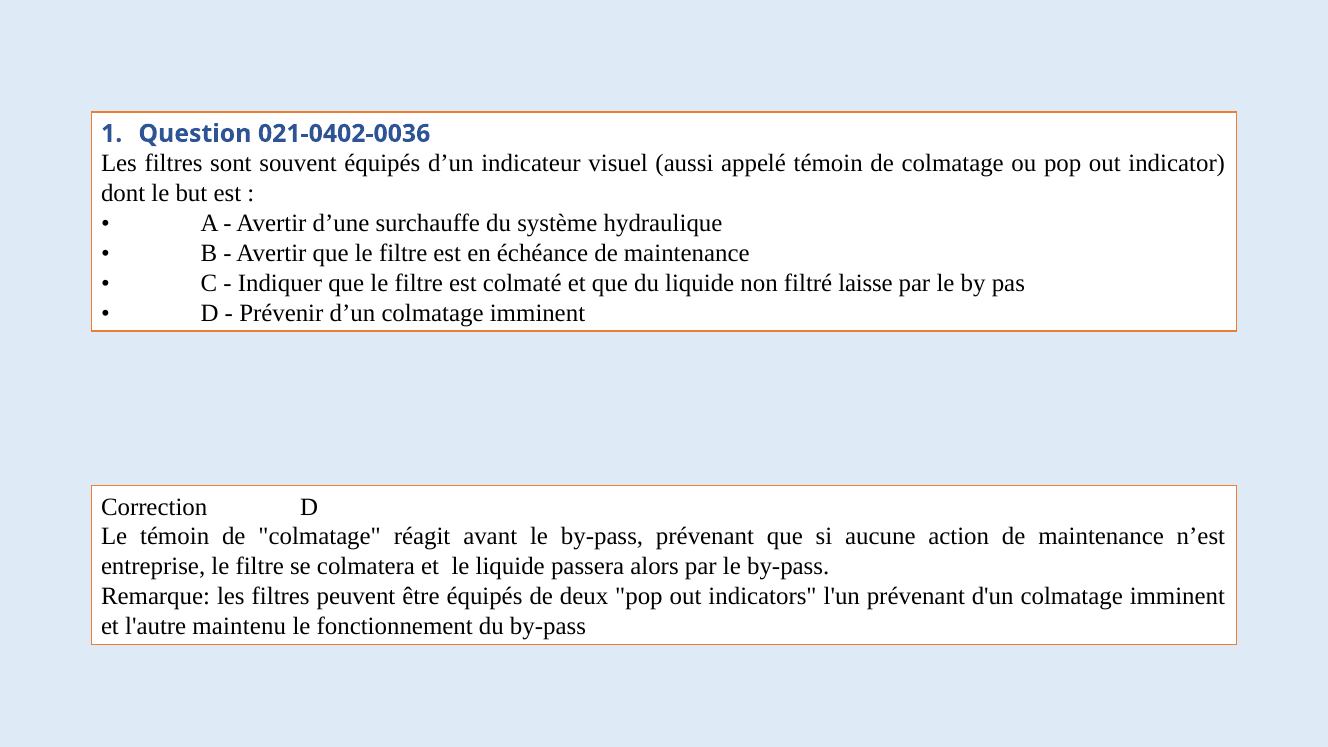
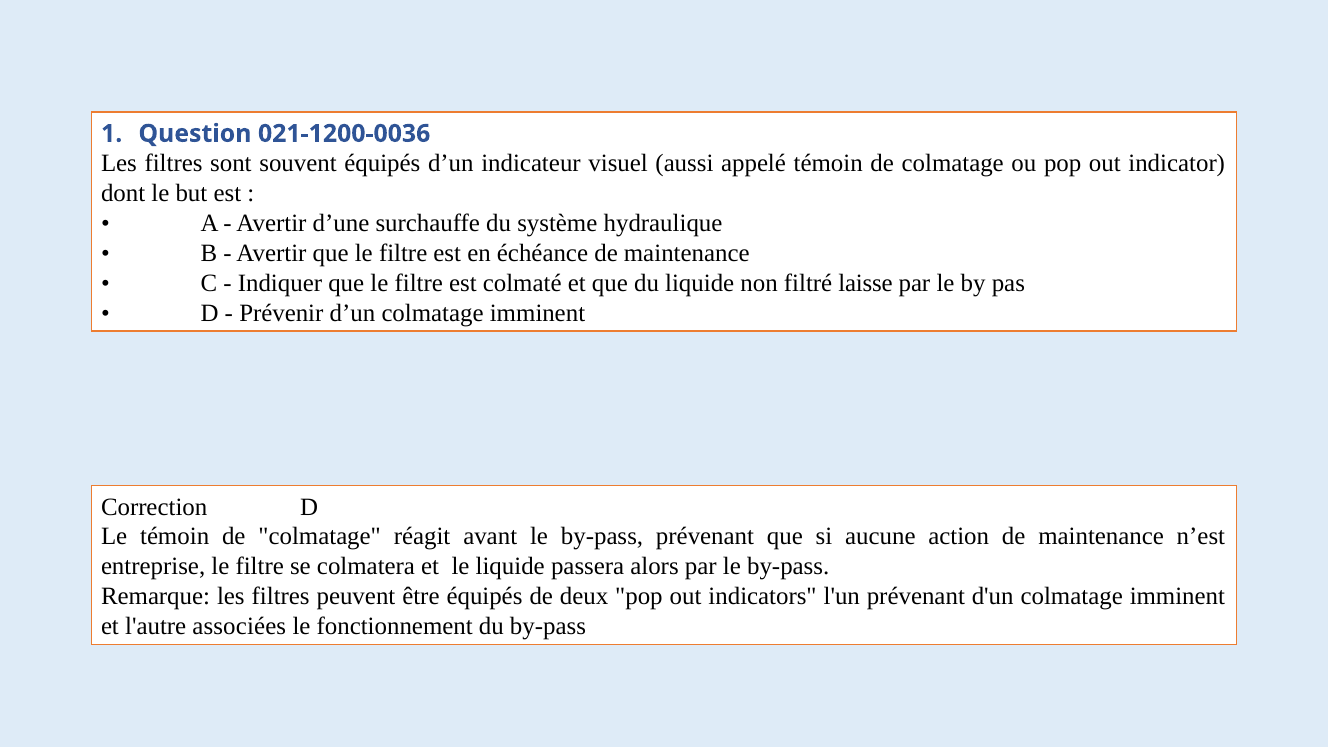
021-0402-0036: 021-0402-0036 -> 021-1200-0036
maintenu: maintenu -> associées
